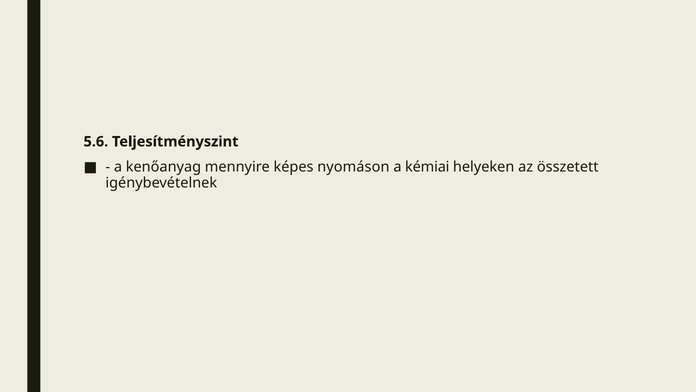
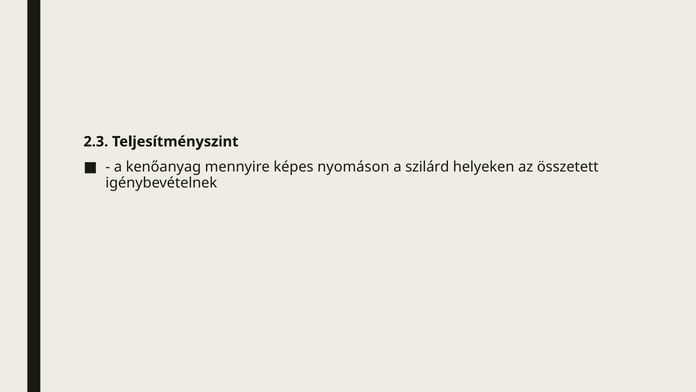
5.6: 5.6 -> 2.3
kémiai: kémiai -> szilárd
